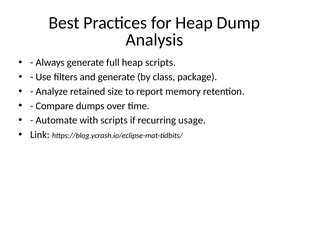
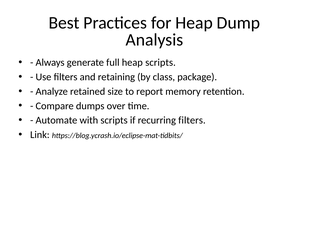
and generate: generate -> retaining
recurring usage: usage -> filters
